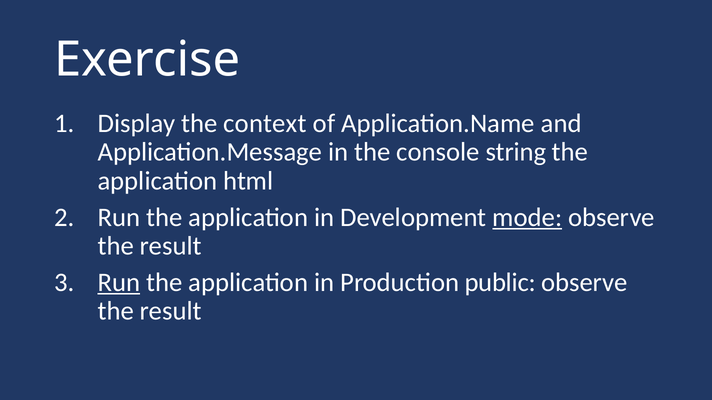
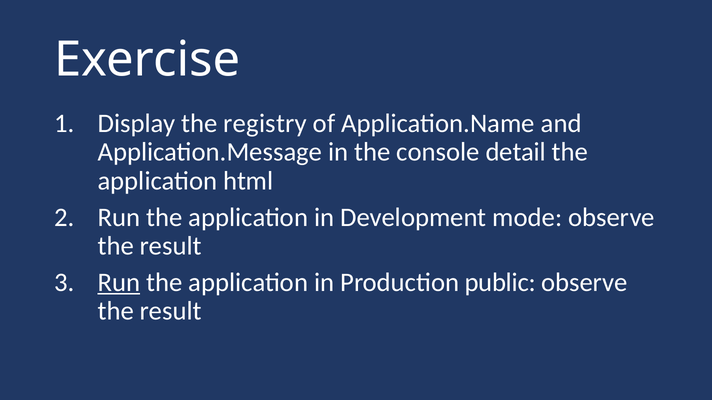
context: context -> registry
string: string -> detail
mode underline: present -> none
